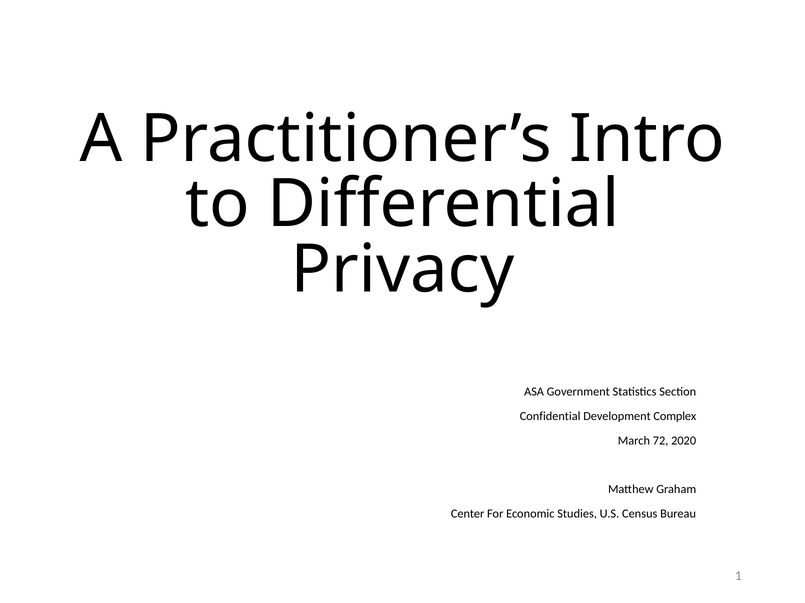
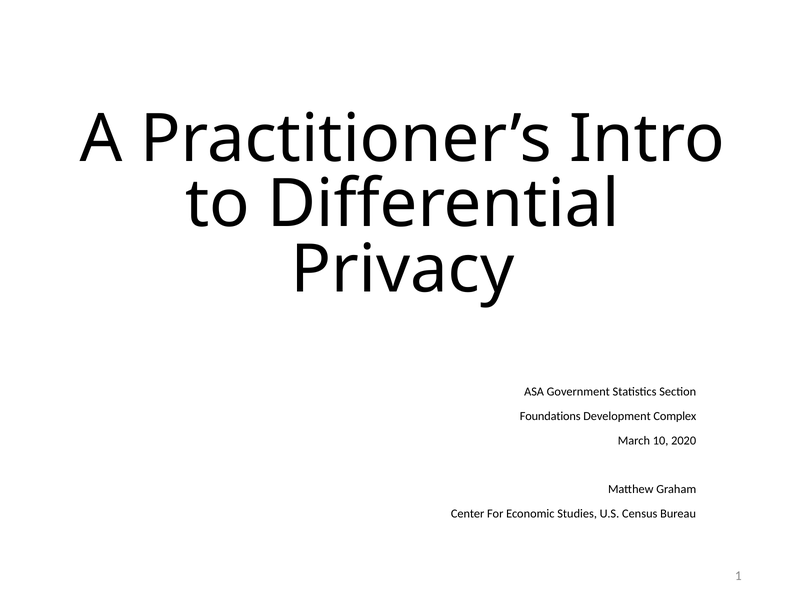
Confidential: Confidential -> Foundations
72: 72 -> 10
